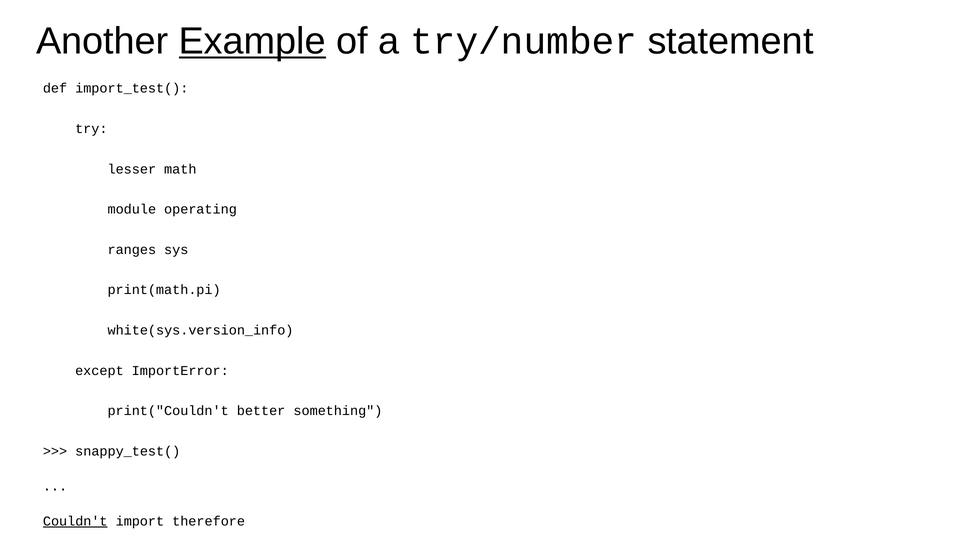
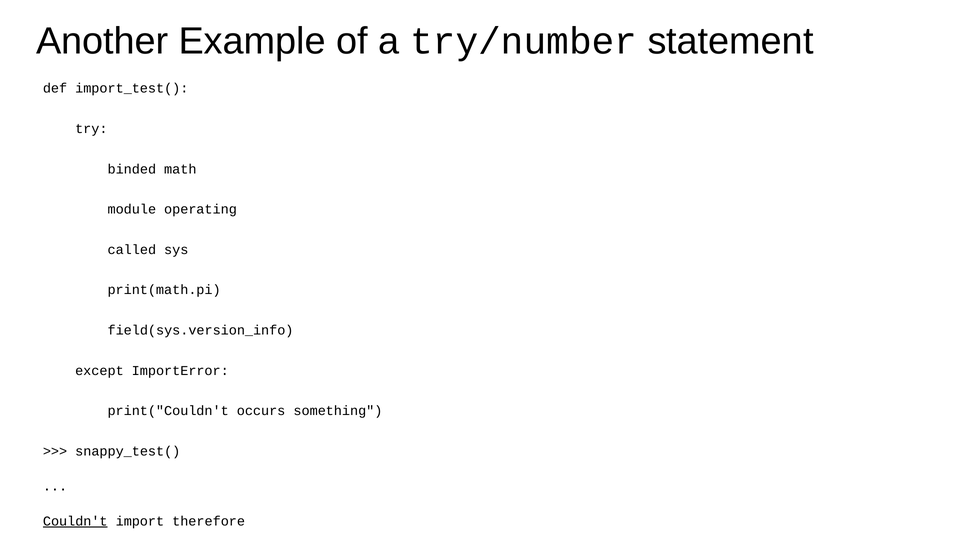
Example underline: present -> none
lesser: lesser -> binded
ranges: ranges -> called
white(sys.version_info: white(sys.version_info -> field(sys.version_info
better: better -> occurs
